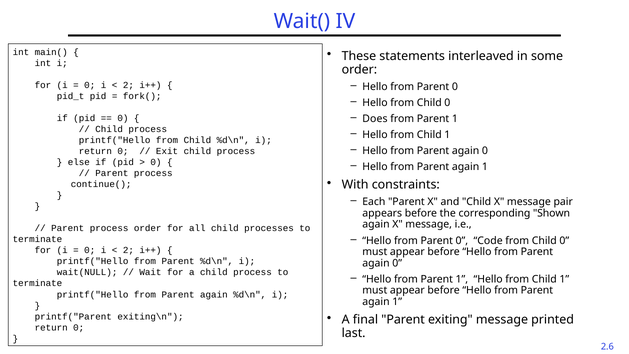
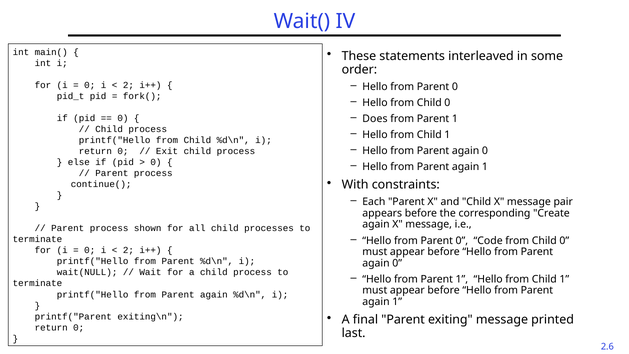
Shown: Shown -> Create
process order: order -> shown
